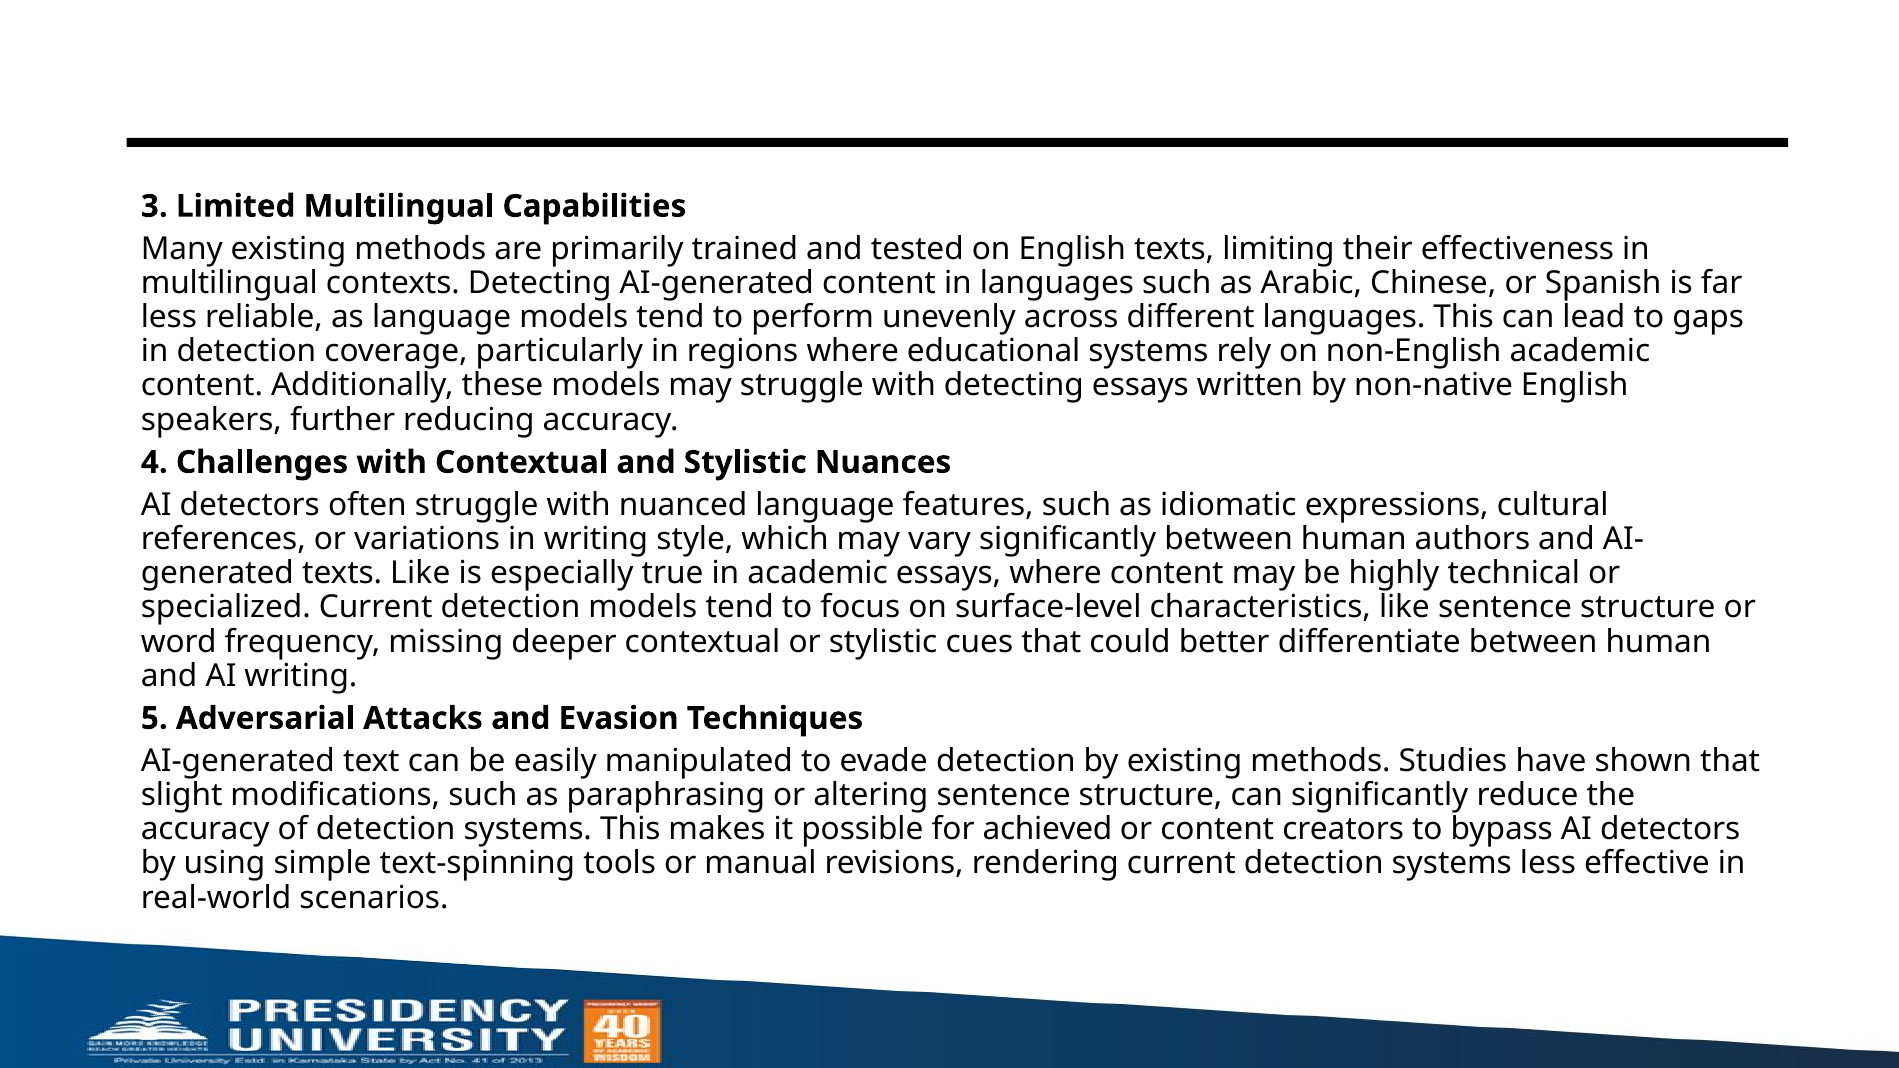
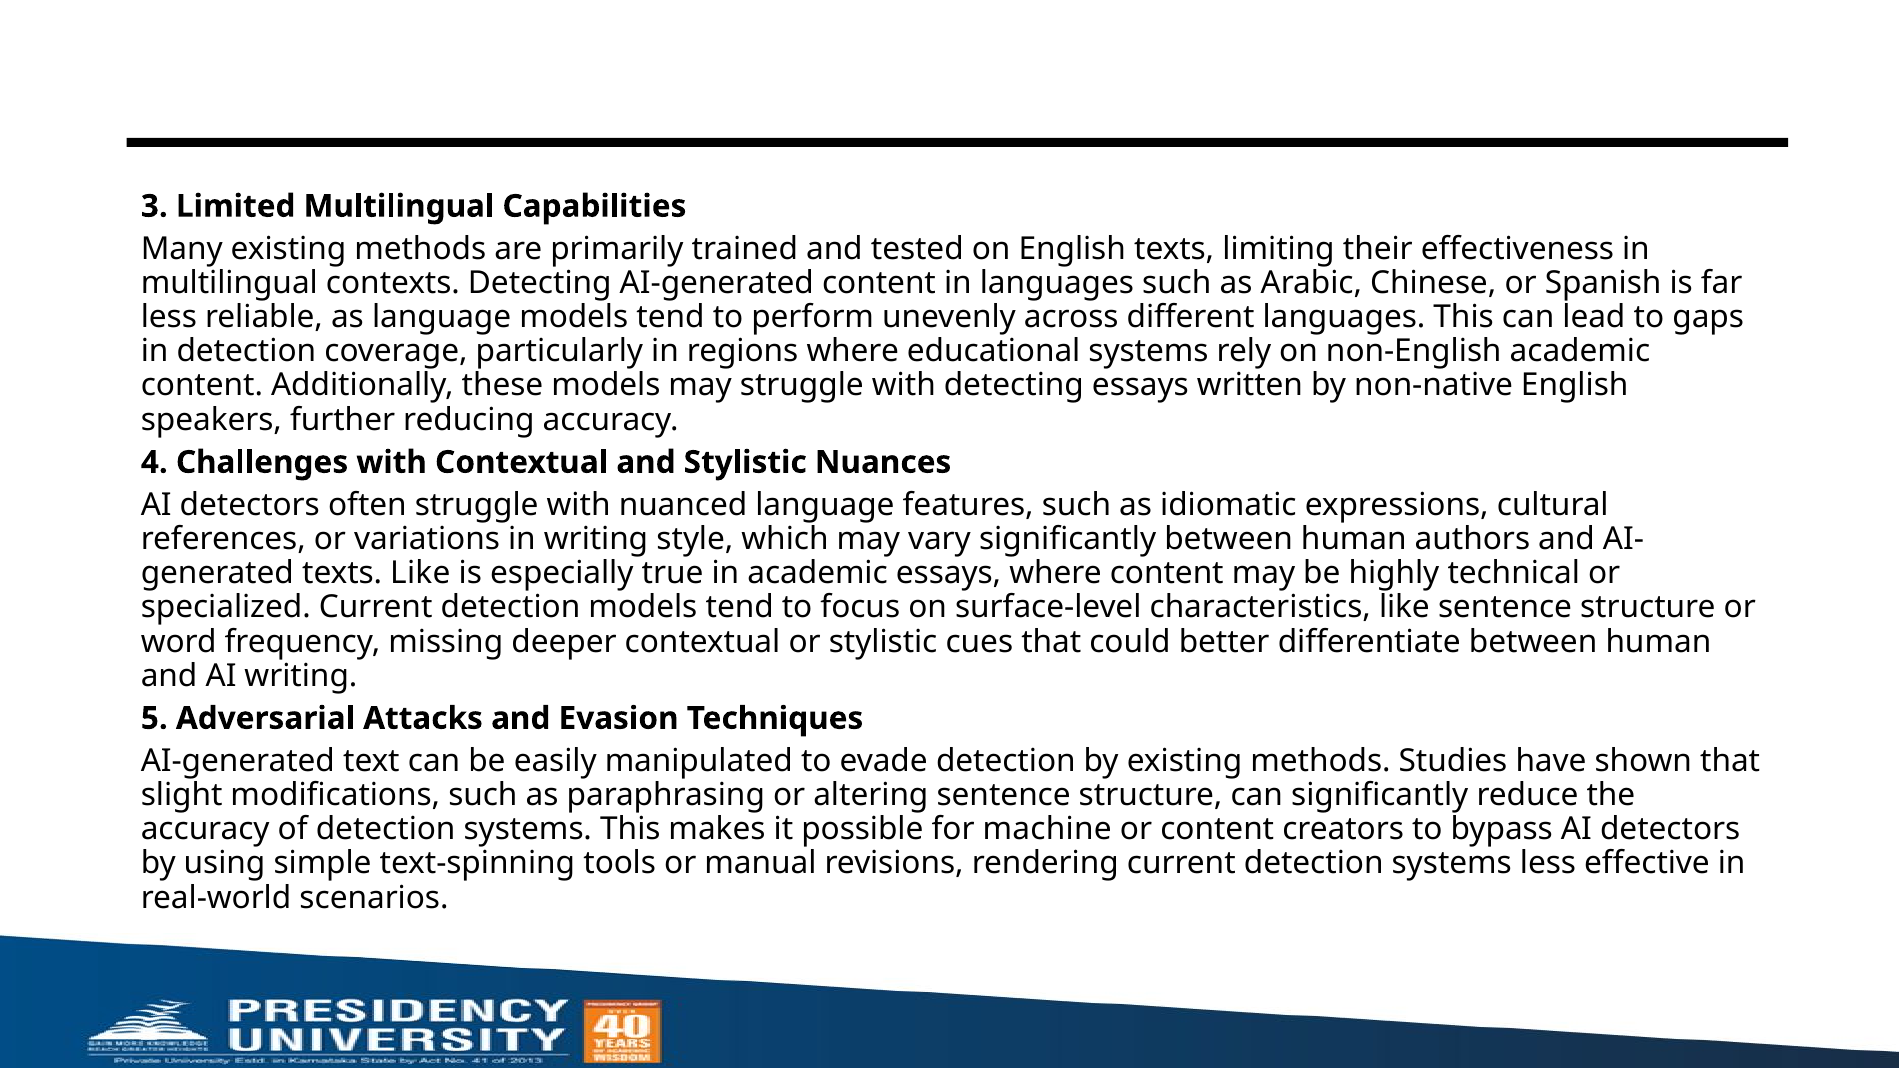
achieved: achieved -> machine
